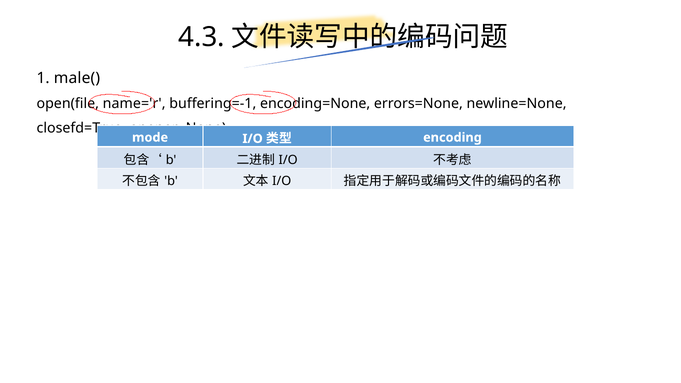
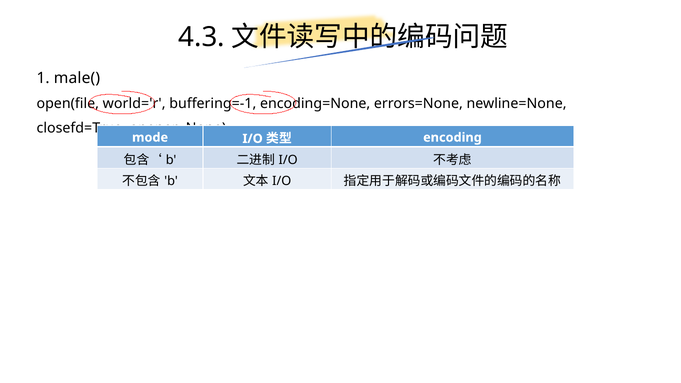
name='r: name='r -> world='r
